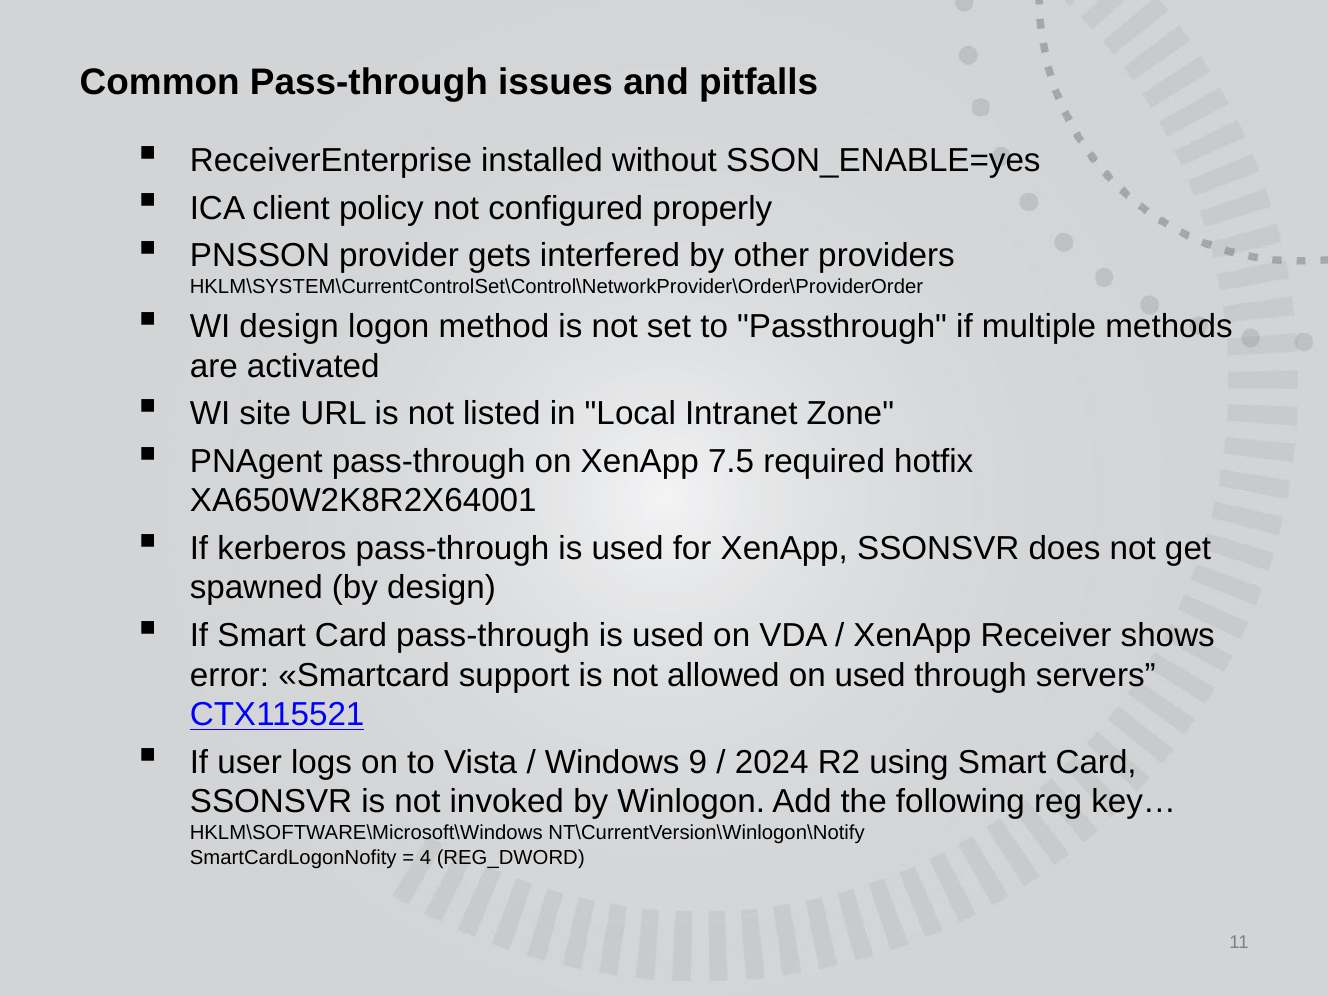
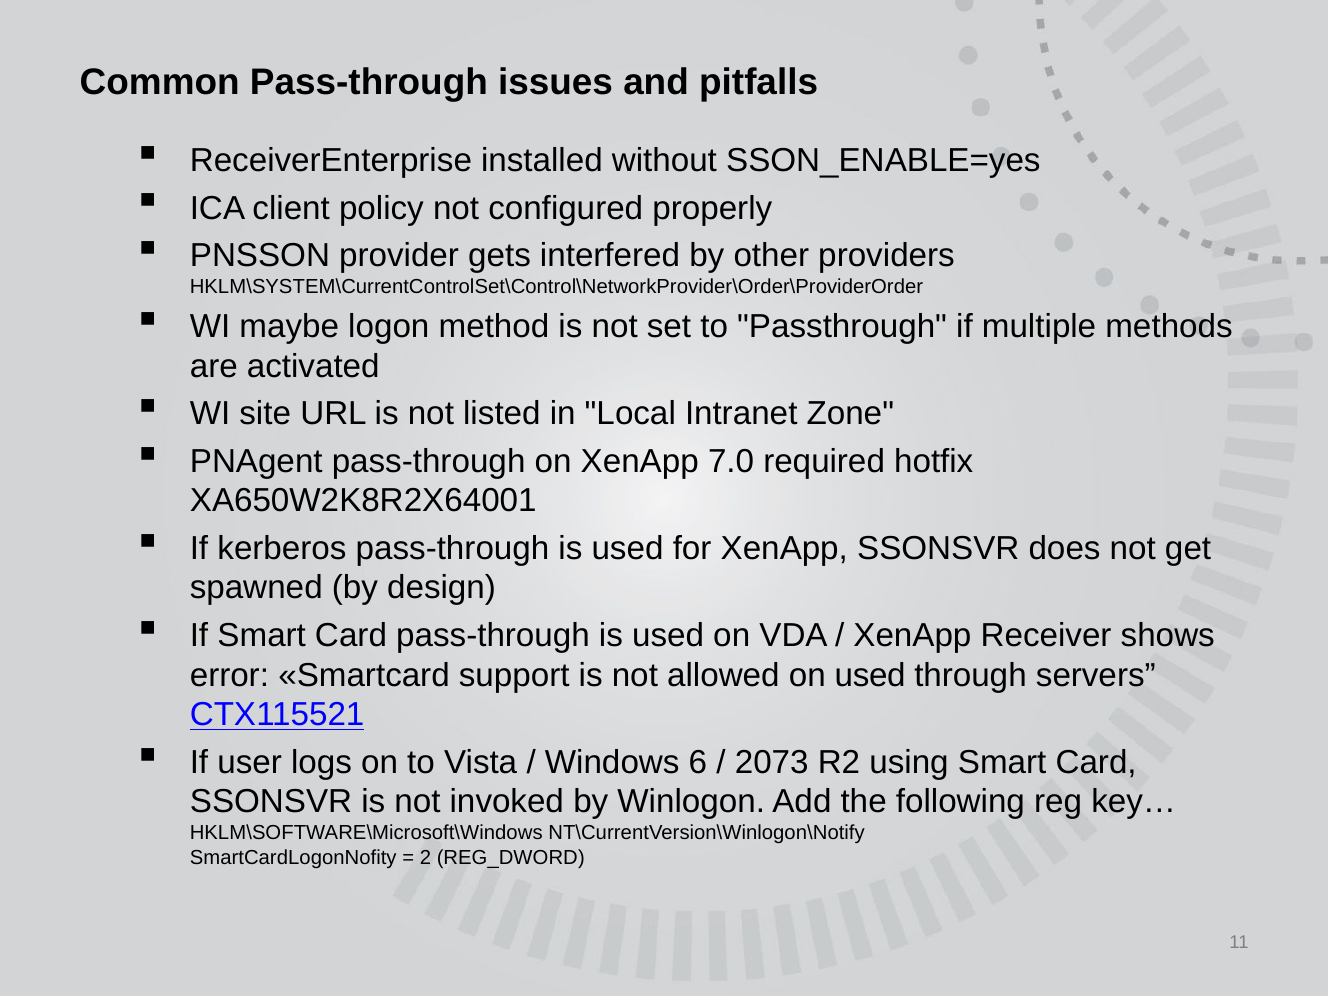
WI design: design -> maybe
7.5: 7.5 -> 7.0
9: 9 -> 6
2024: 2024 -> 2073
4: 4 -> 2
